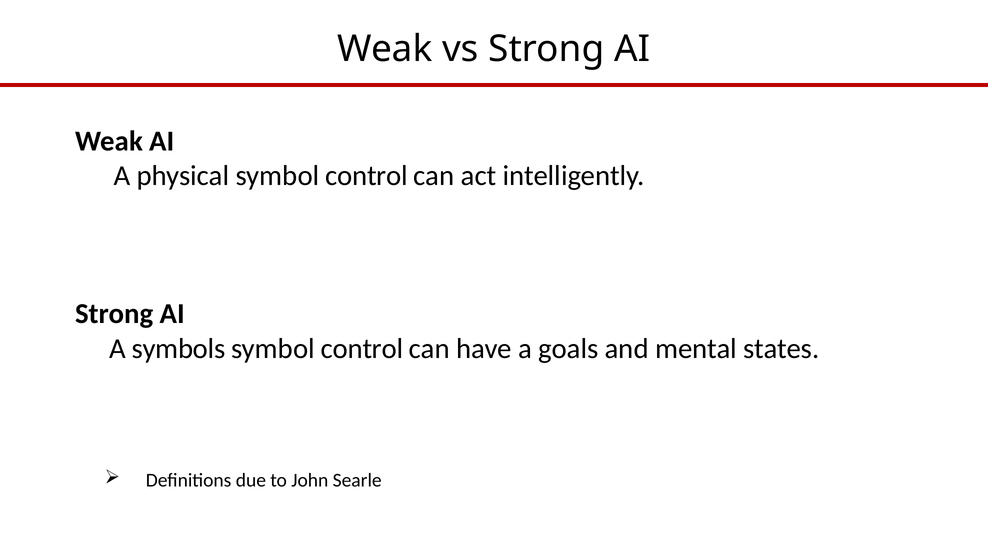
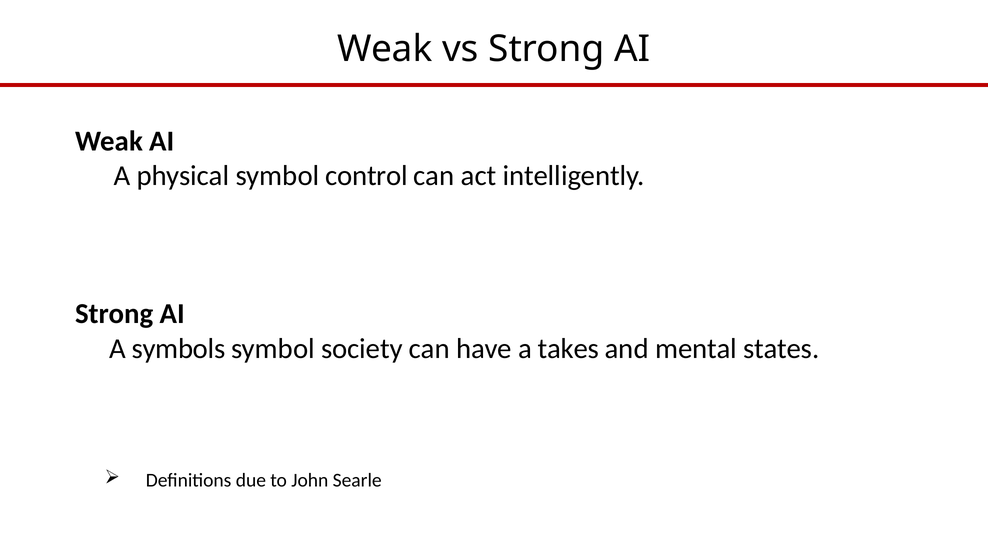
control at (362, 348): control -> society
goals: goals -> takes
